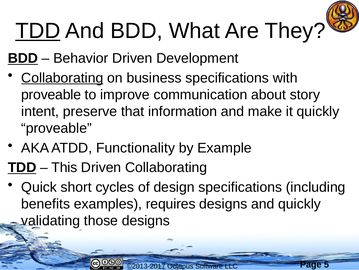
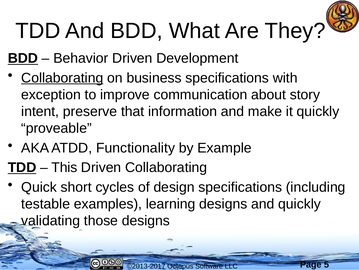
TDD at (38, 31) underline: present -> none
proveable at (51, 94): proveable -> exception
benefits: benefits -> testable
requires: requires -> learning
